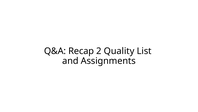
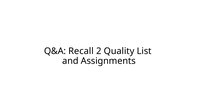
Recap: Recap -> Recall
